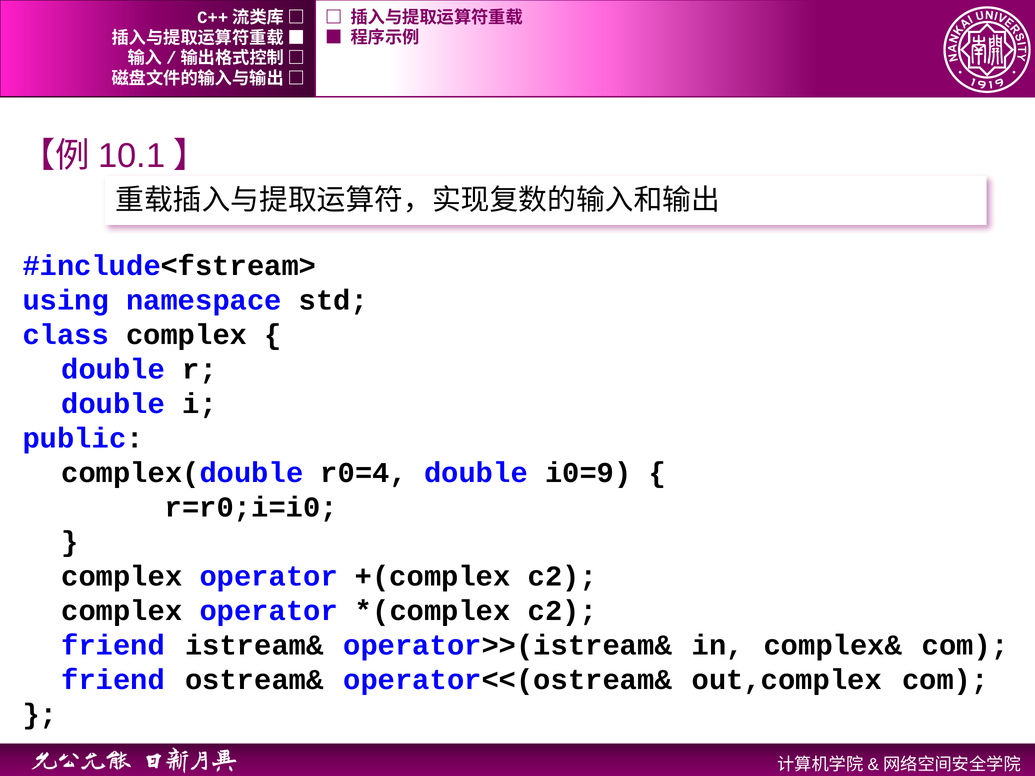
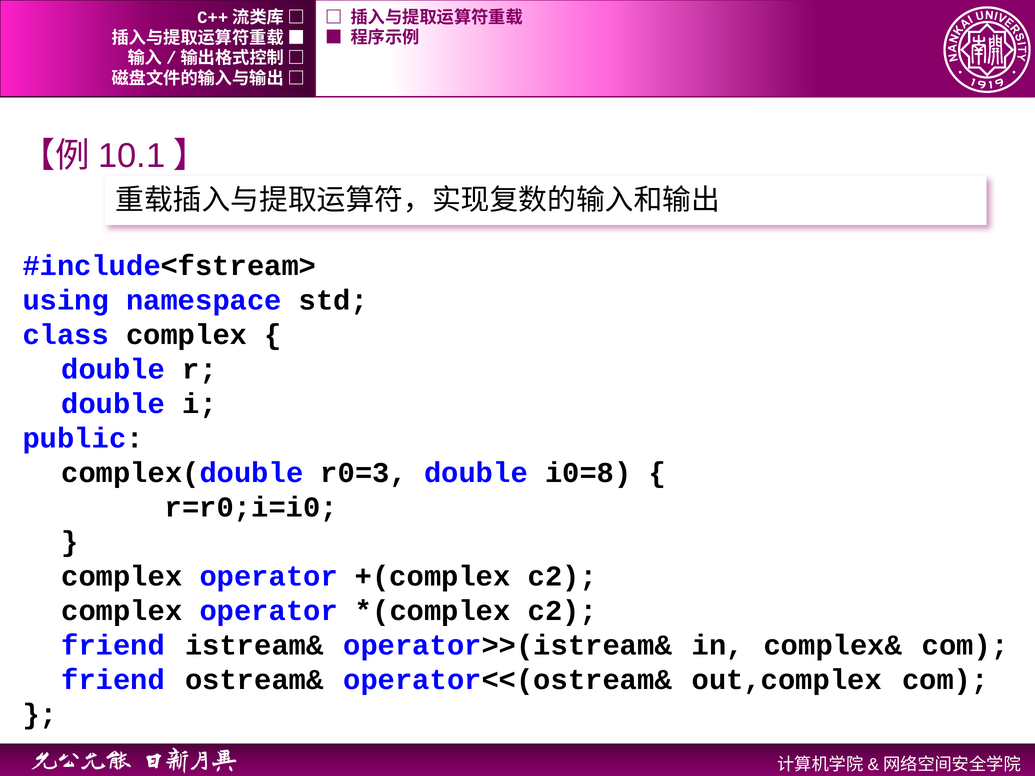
r0=4: r0=4 -> r0=3
i0=9: i0=9 -> i0=8
